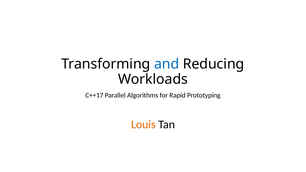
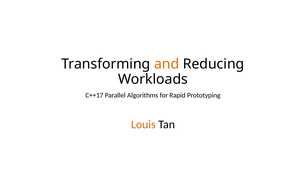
and colour: blue -> orange
